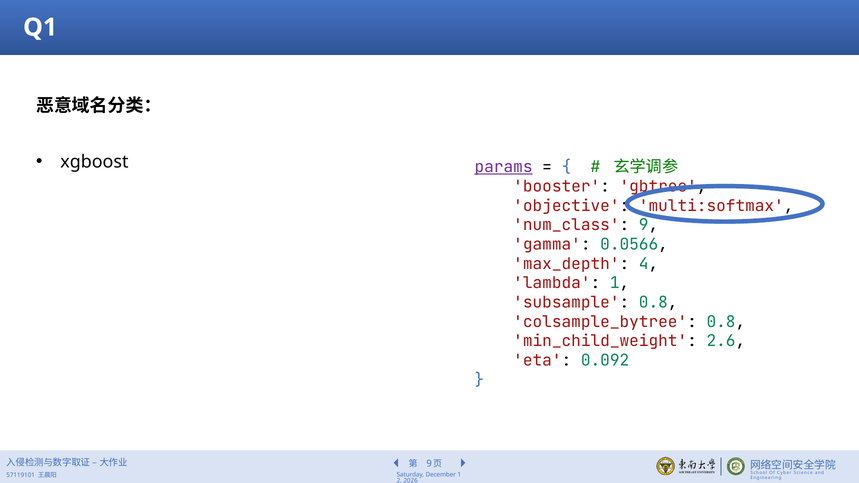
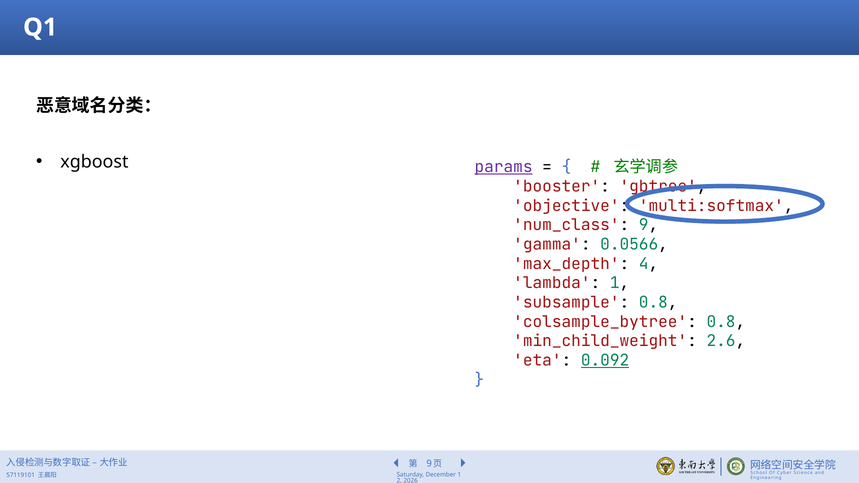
0.092 underline: none -> present
